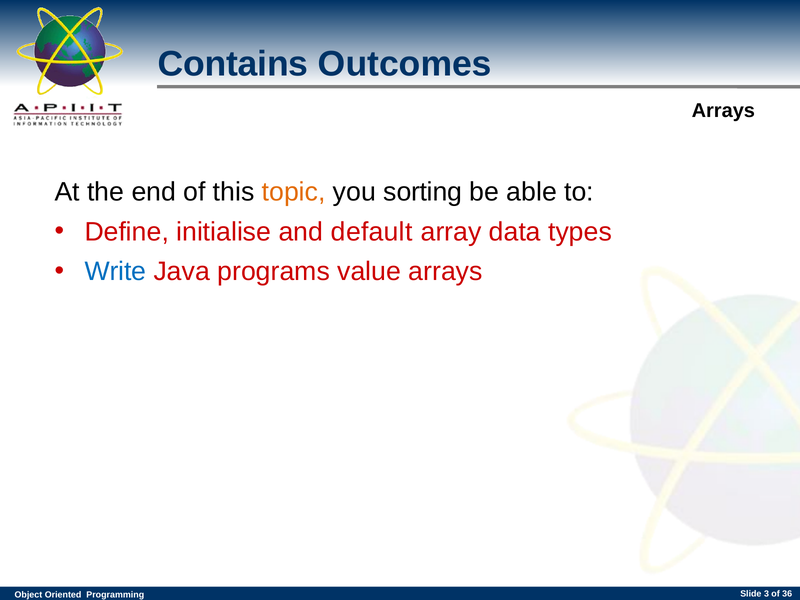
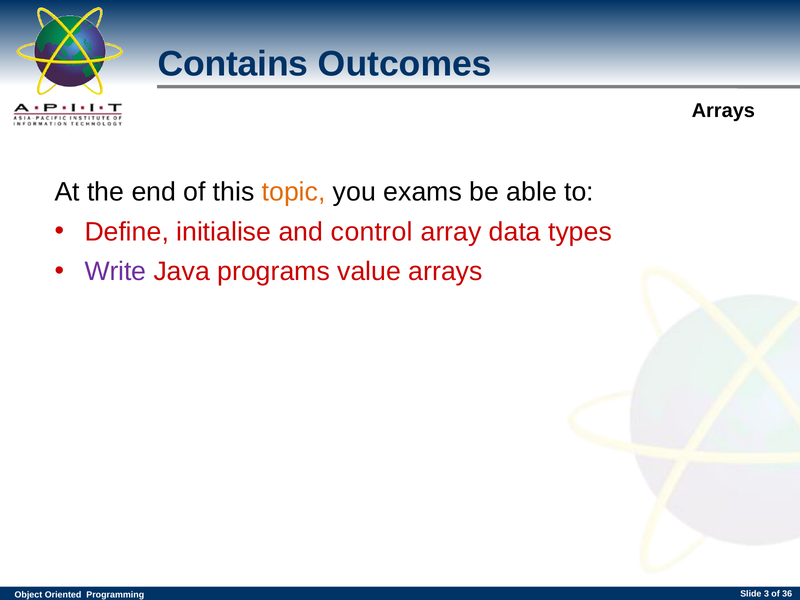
sorting: sorting -> exams
default: default -> control
Write colour: blue -> purple
